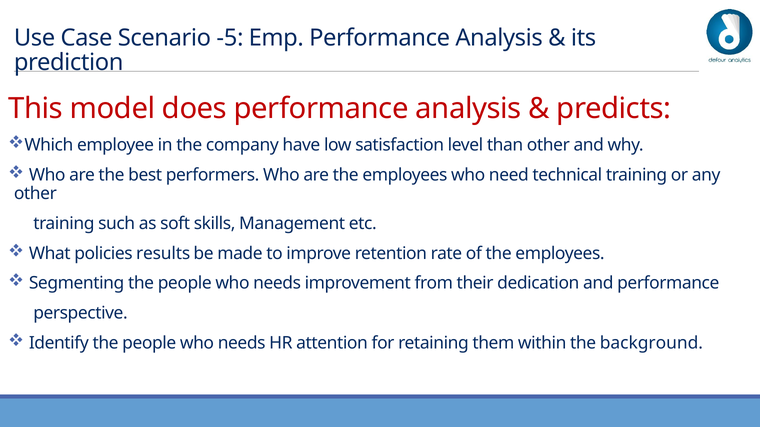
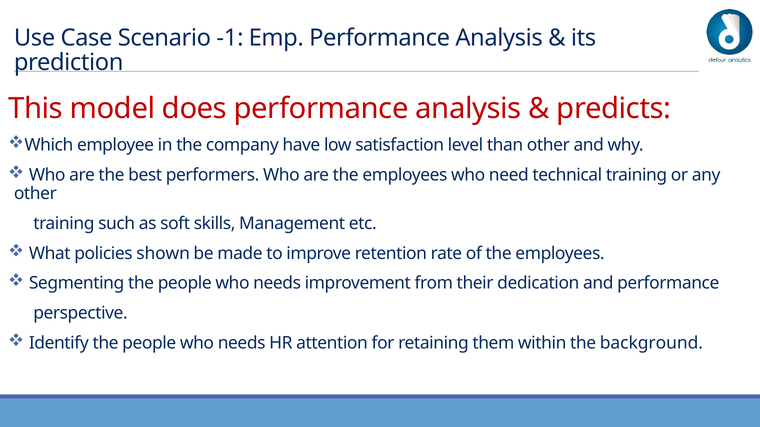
-5: -5 -> -1
results: results -> shown
